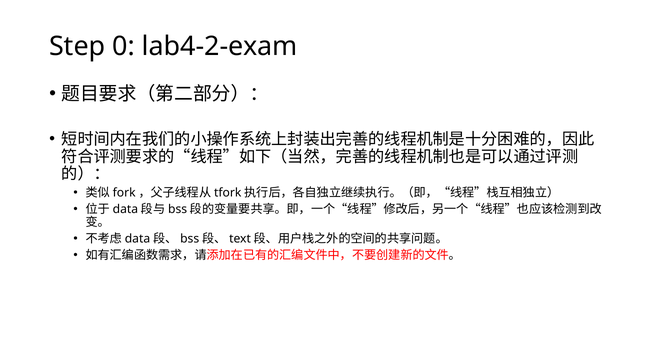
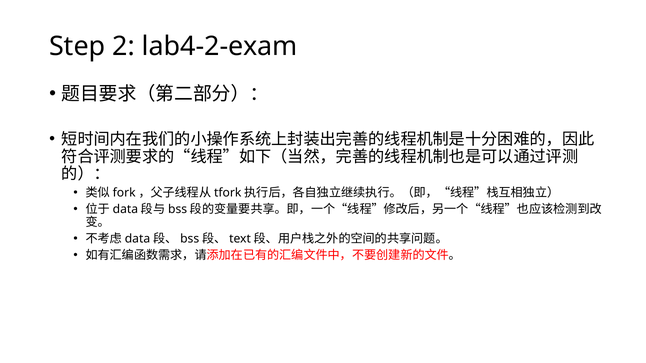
0: 0 -> 2
